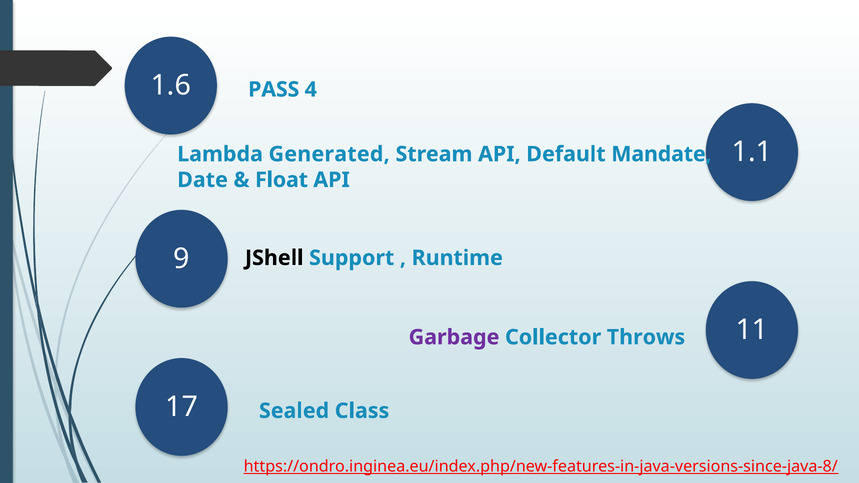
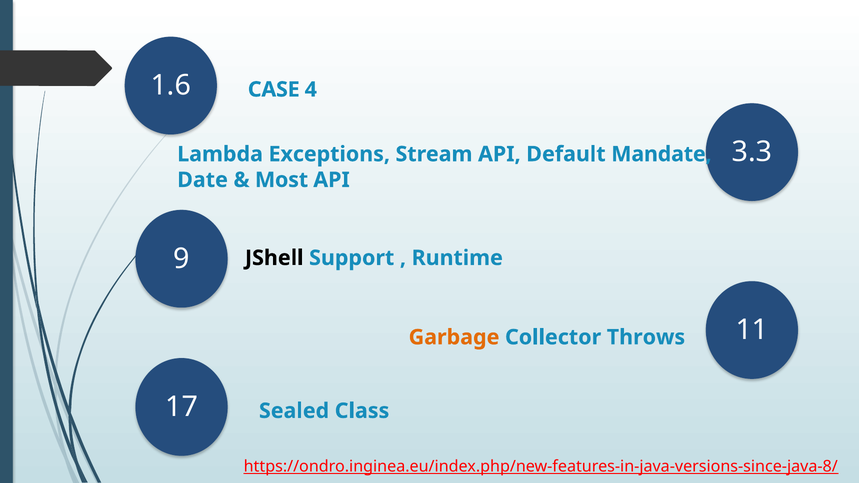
PASS: PASS -> CASE
1.1: 1.1 -> 3.3
Generated: Generated -> Exceptions
Float: Float -> Most
Garbage colour: purple -> orange
